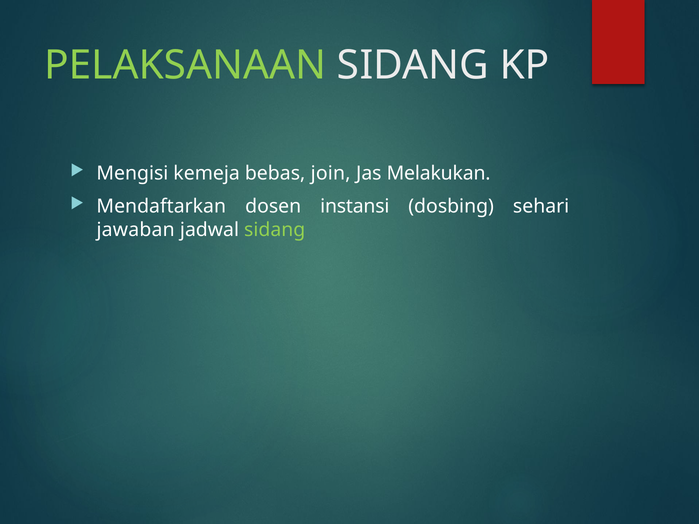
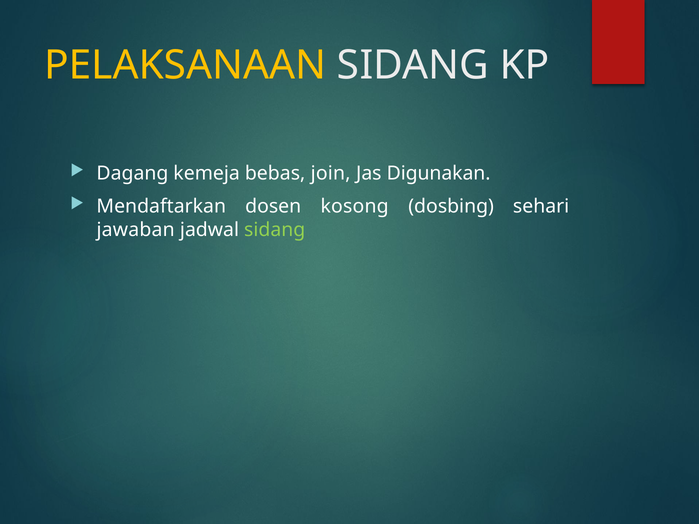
PELAKSANAAN colour: light green -> yellow
Mengisi: Mengisi -> Dagang
Melakukan: Melakukan -> Digunakan
instansi: instansi -> kosong
